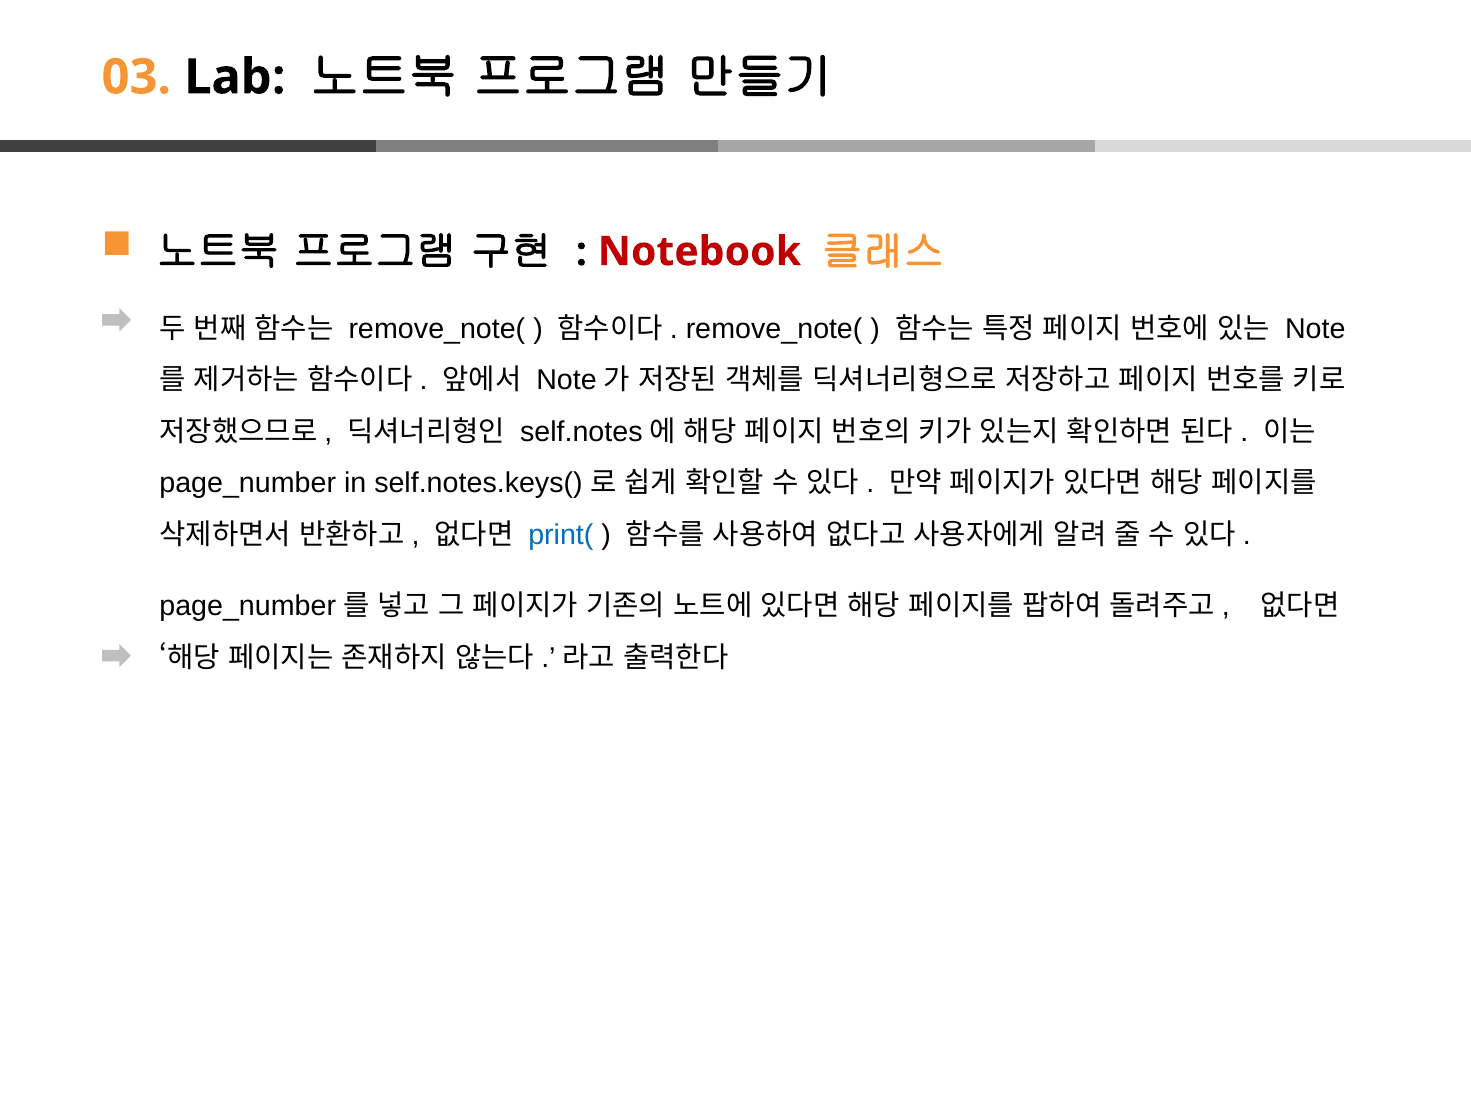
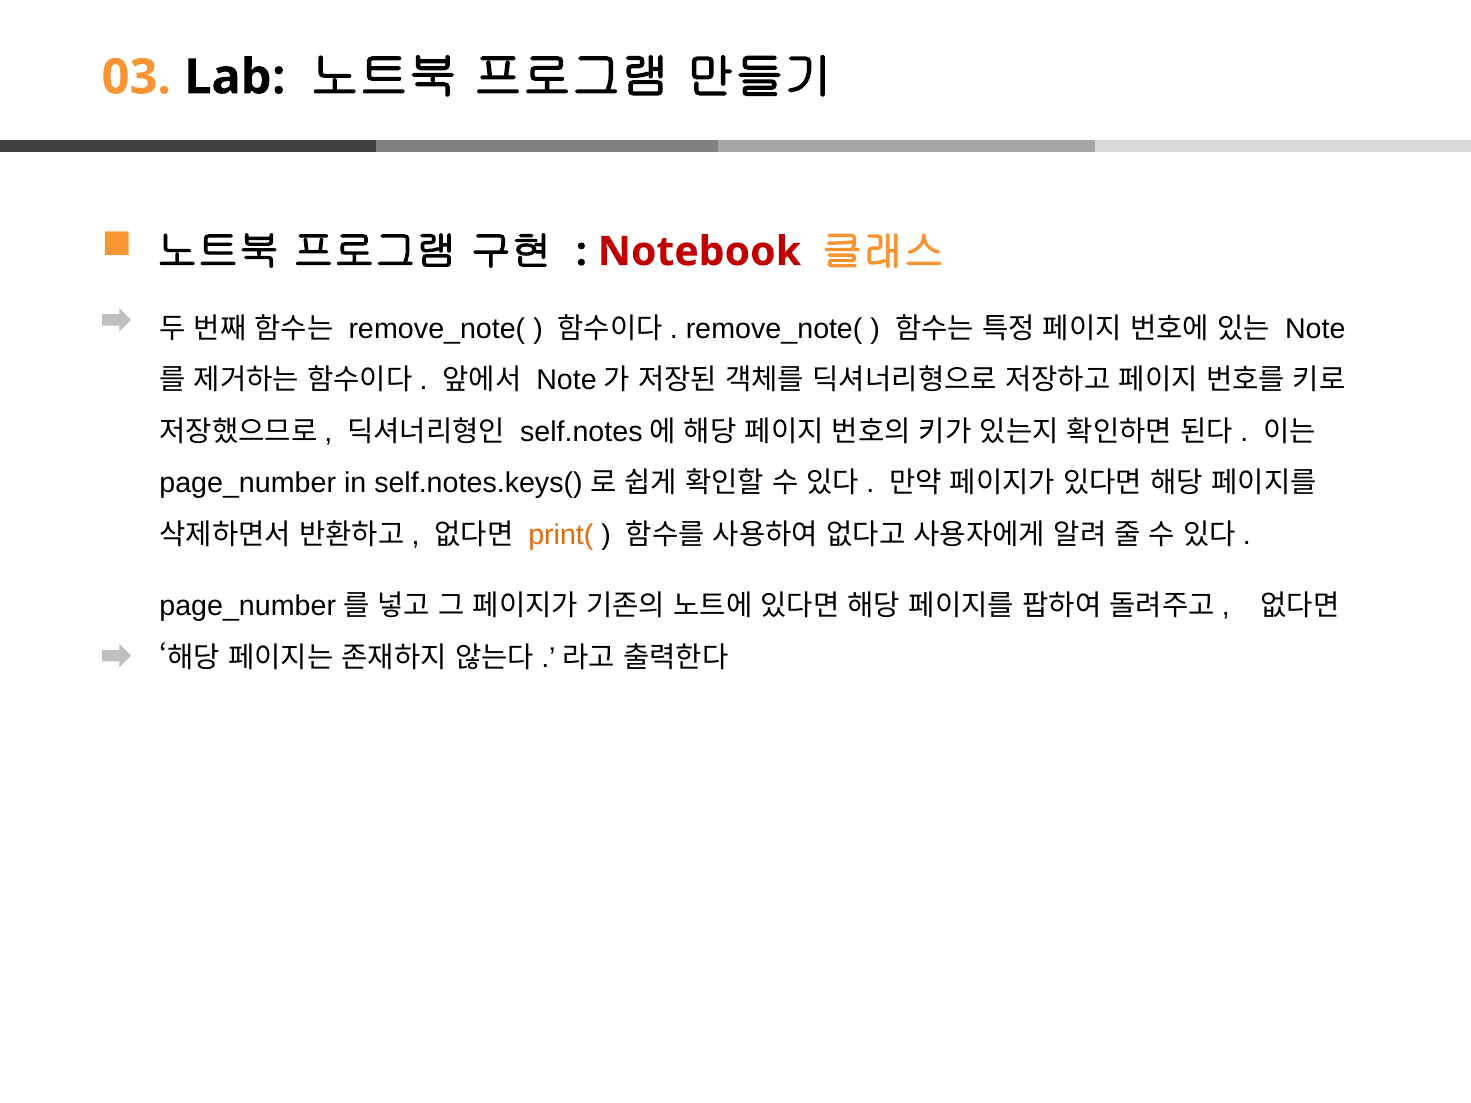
print( colour: blue -> orange
